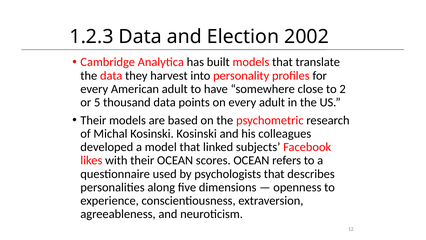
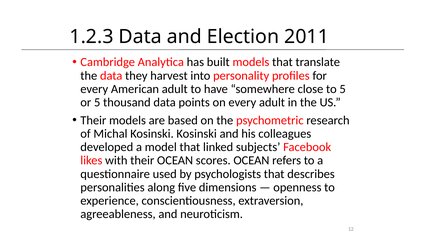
2002: 2002 -> 2011
to 2: 2 -> 5
